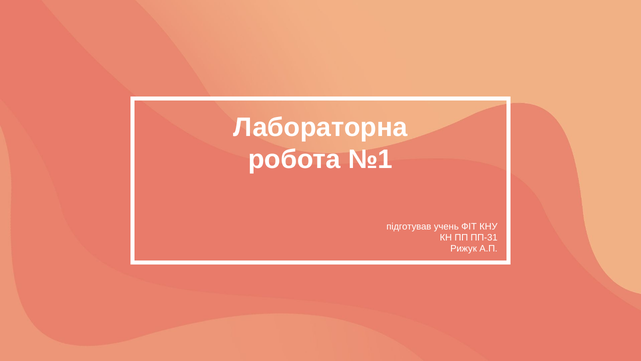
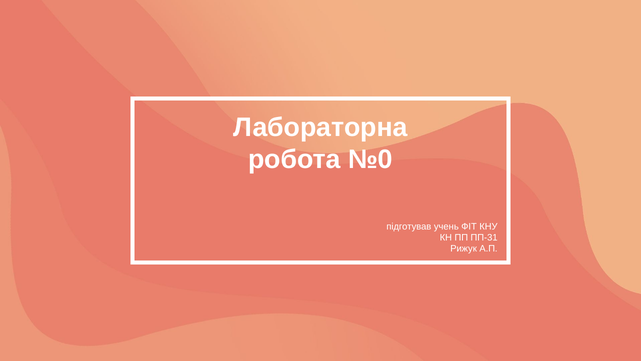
№1: №1 -> №0
